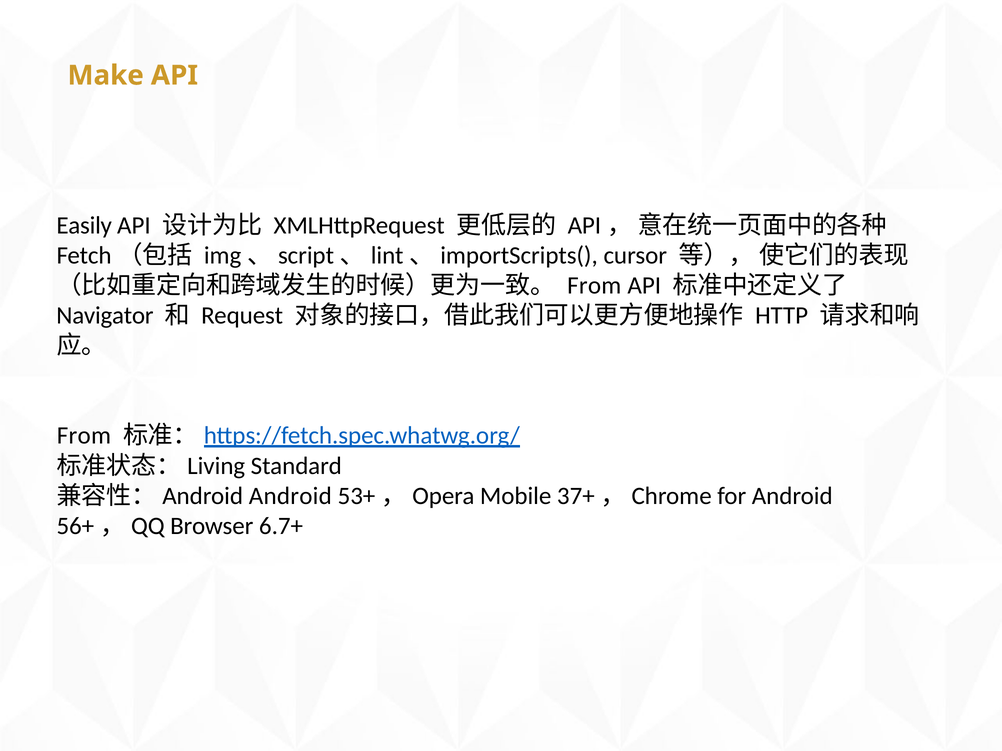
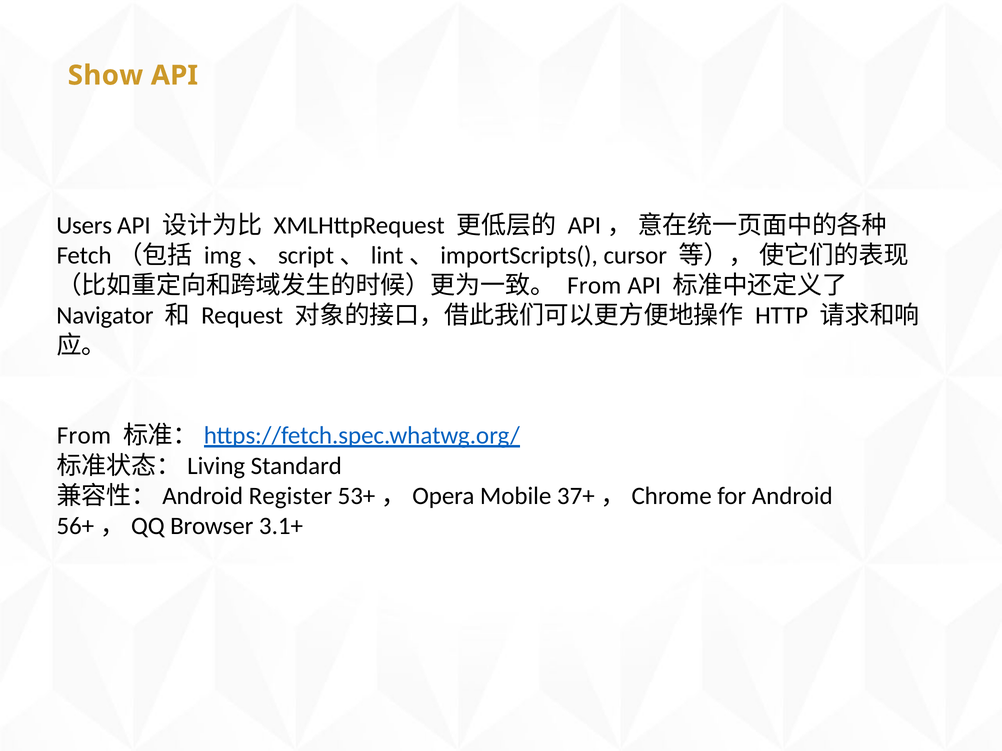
Make: Make -> Show
Easily: Easily -> Users
Android at (290, 496): Android -> Register
6.7+: 6.7+ -> 3.1+
